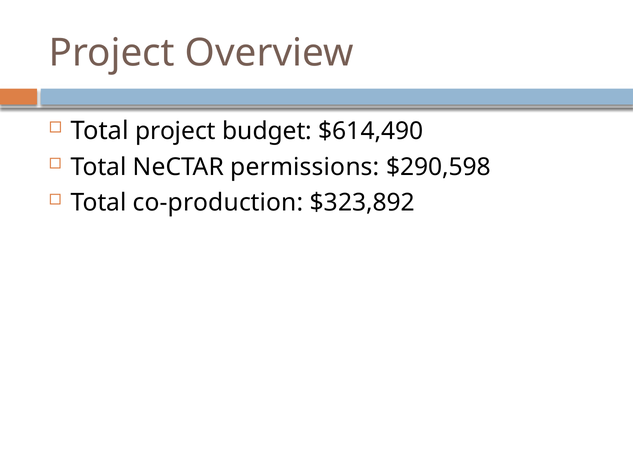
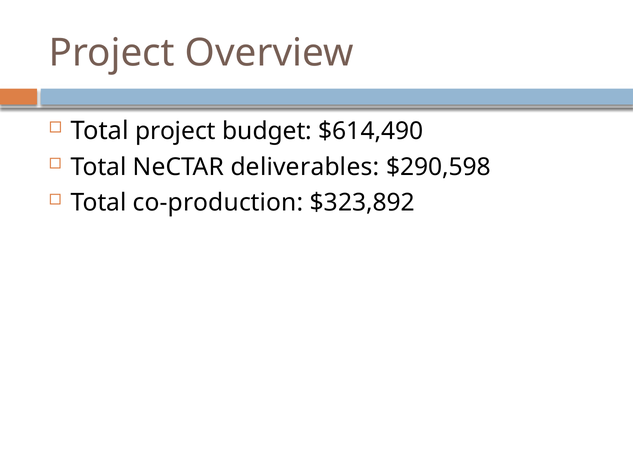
permissions: permissions -> deliverables
